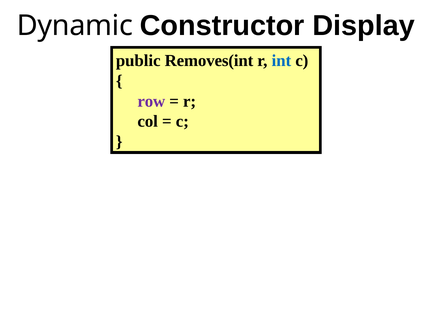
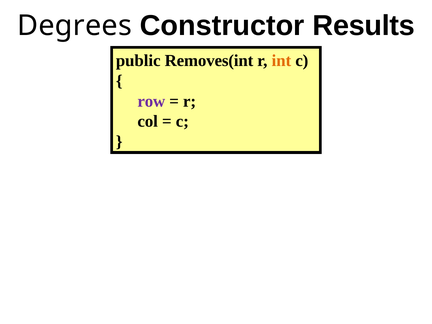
Dynamic: Dynamic -> Degrees
Display: Display -> Results
int colour: blue -> orange
